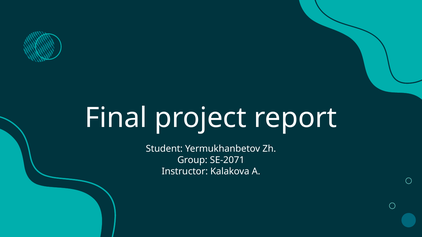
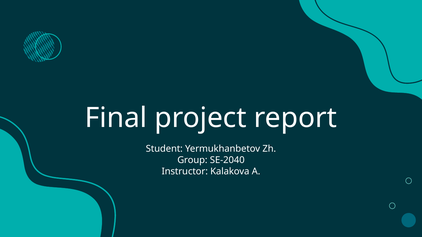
SE-2071: SE-2071 -> SE-2040
